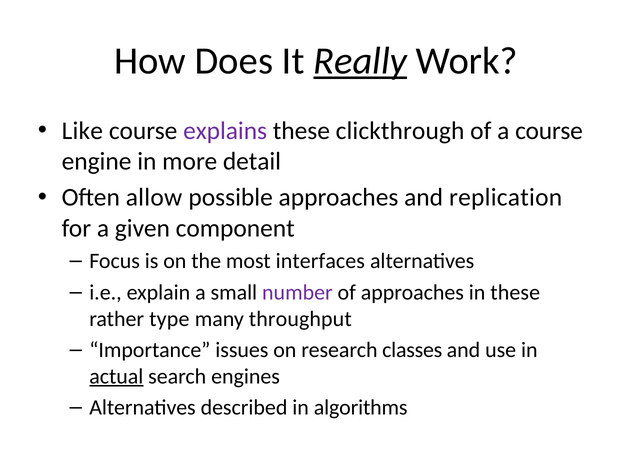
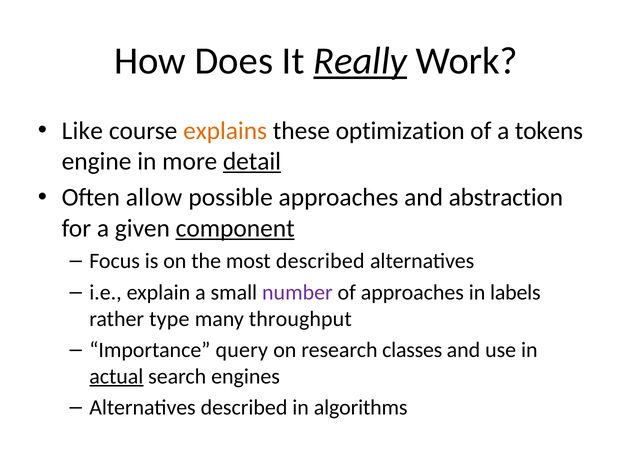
explains colour: purple -> orange
clickthrough: clickthrough -> optimization
a course: course -> tokens
detail underline: none -> present
replication: replication -> abstraction
component underline: none -> present
most interfaces: interfaces -> described
in these: these -> labels
issues: issues -> query
